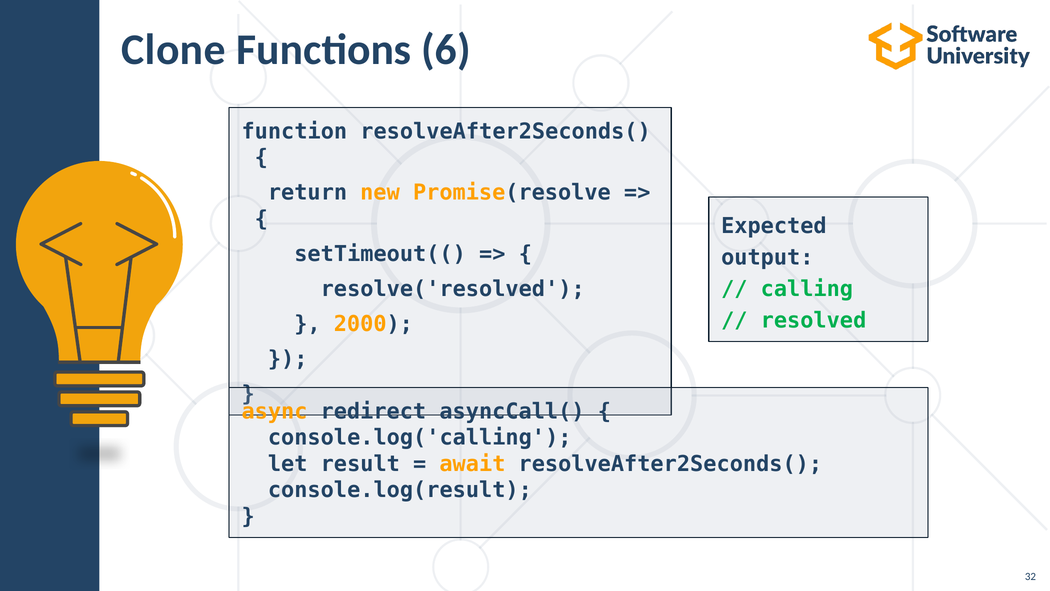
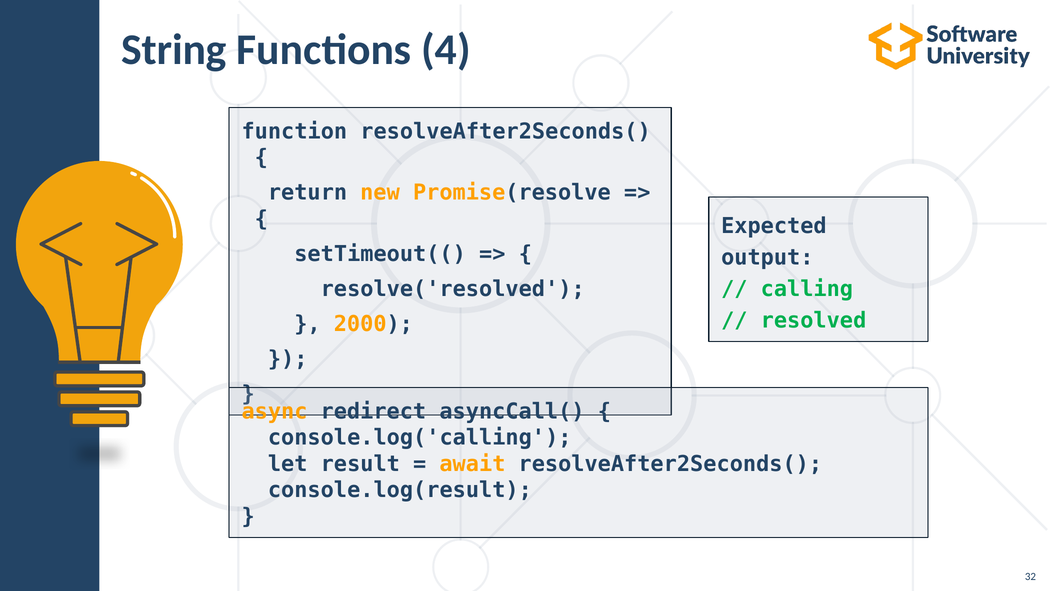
Clone: Clone -> String
6: 6 -> 4
